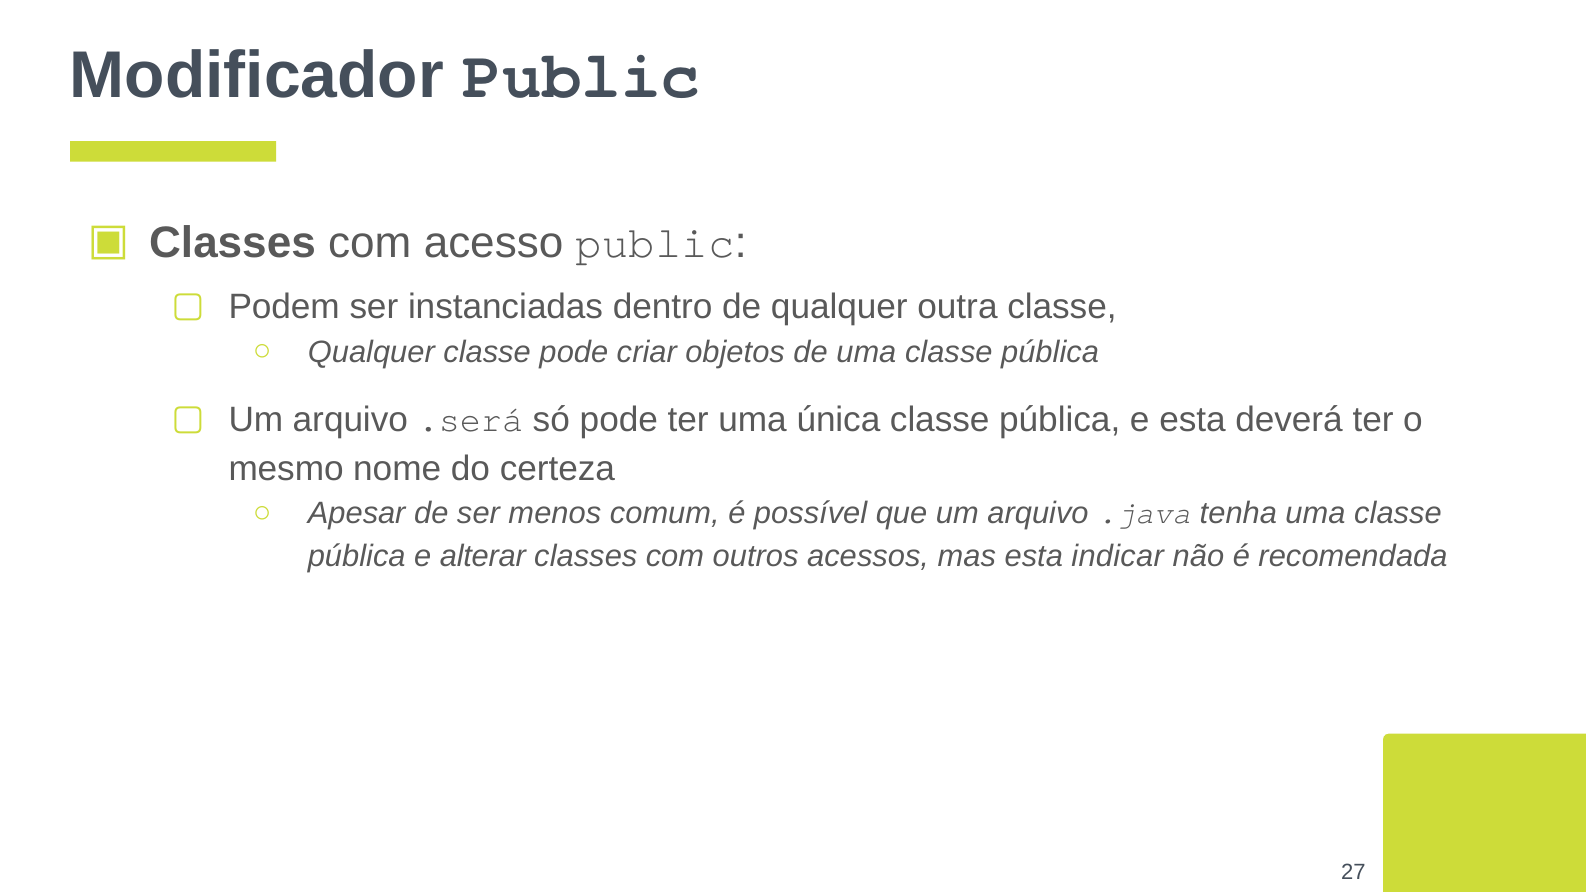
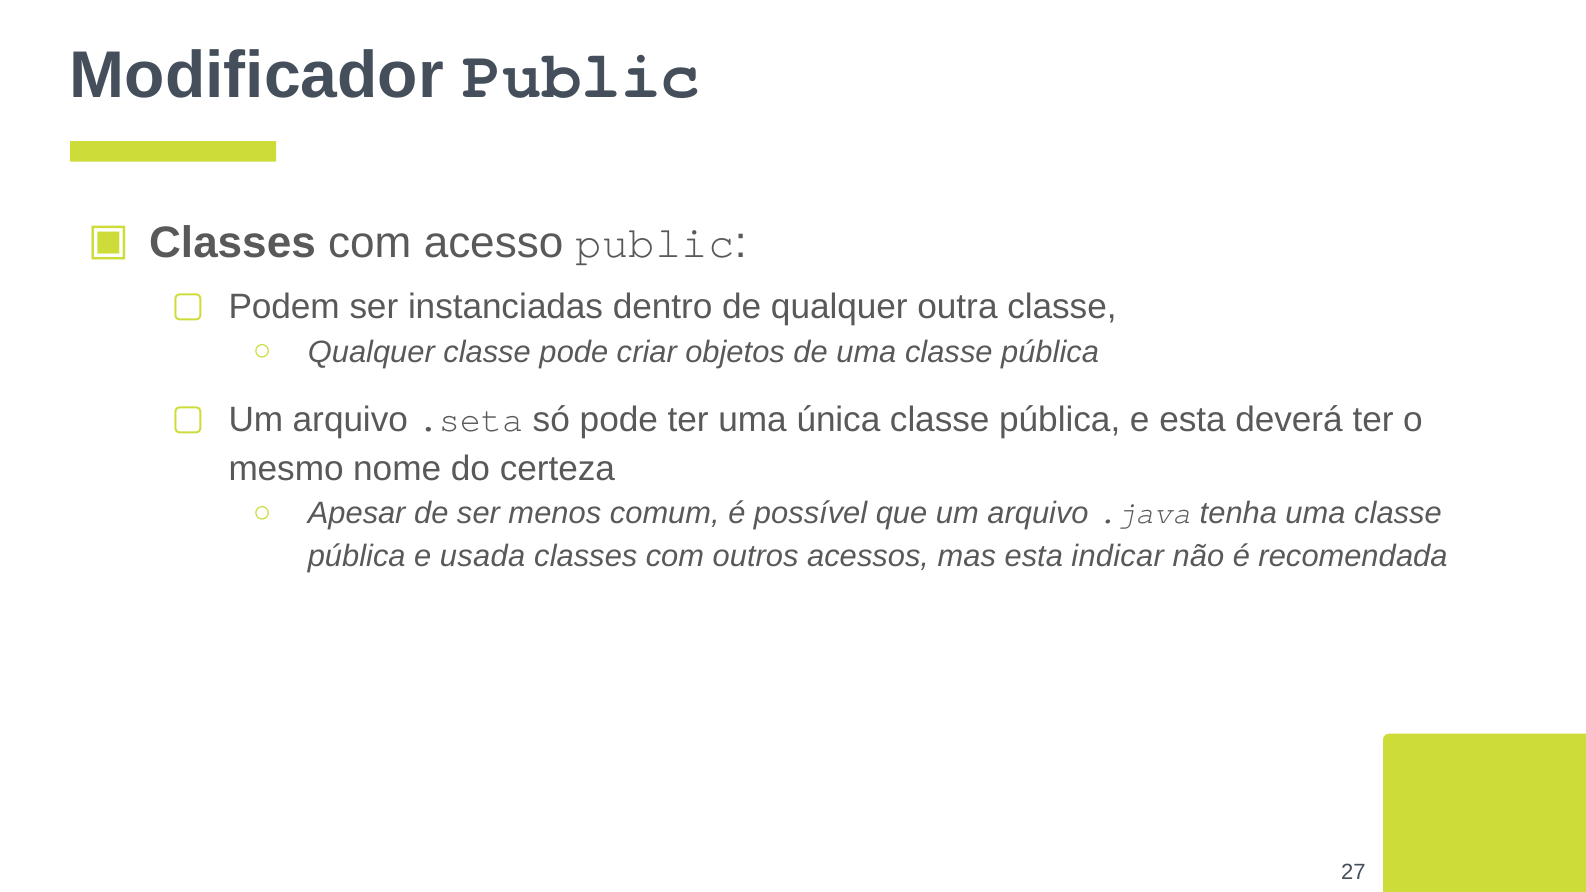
.será: .será -> .seta
alterar: alterar -> usada
